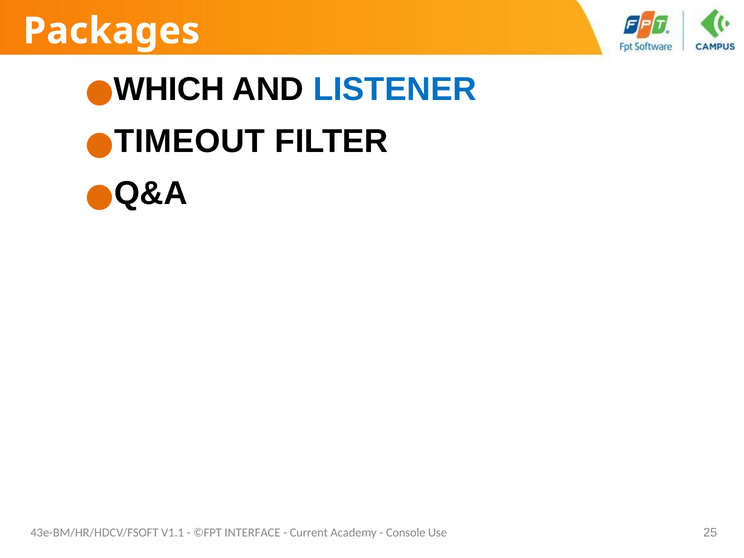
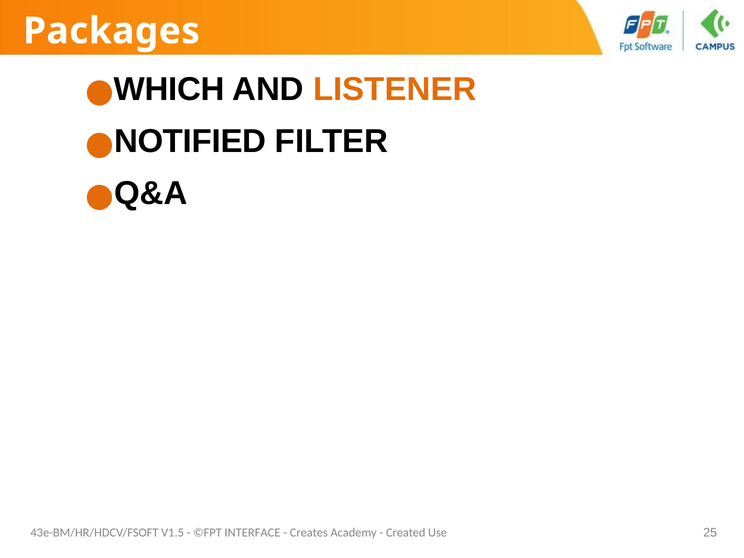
LISTENER colour: blue -> orange
TIMEOUT: TIMEOUT -> NOTIFIED
V1.1: V1.1 -> V1.5
Current: Current -> Creates
Console: Console -> Created
